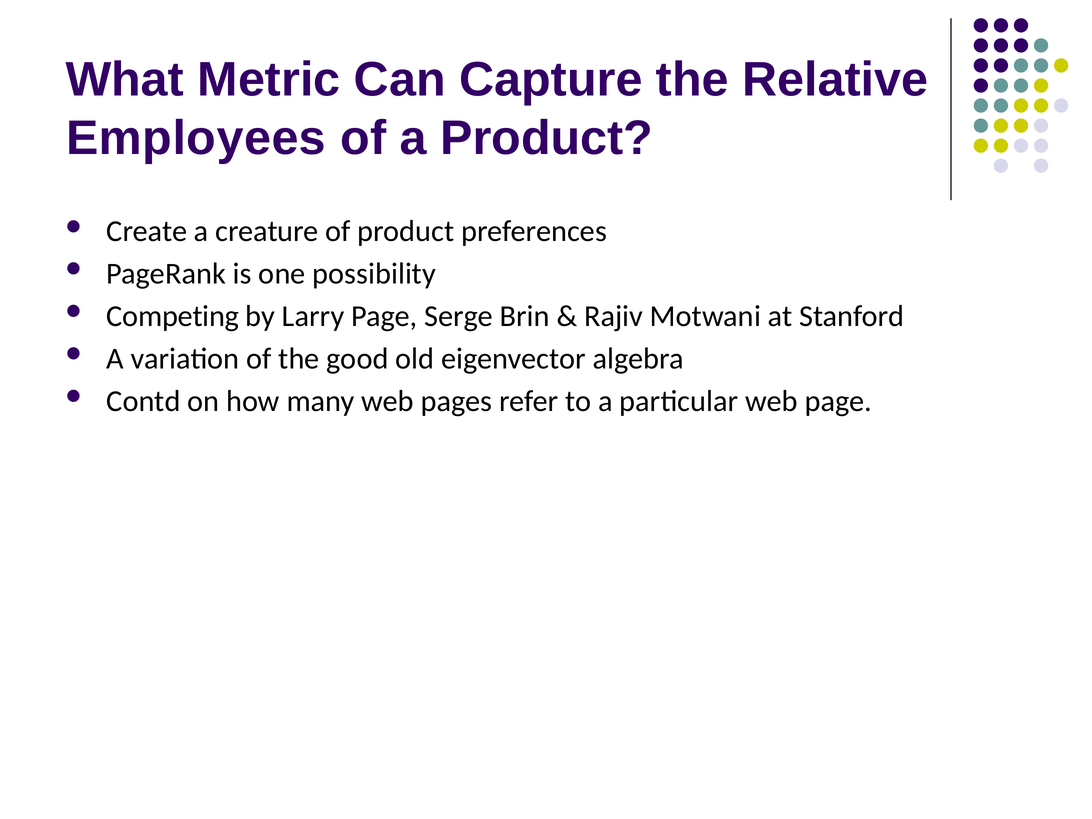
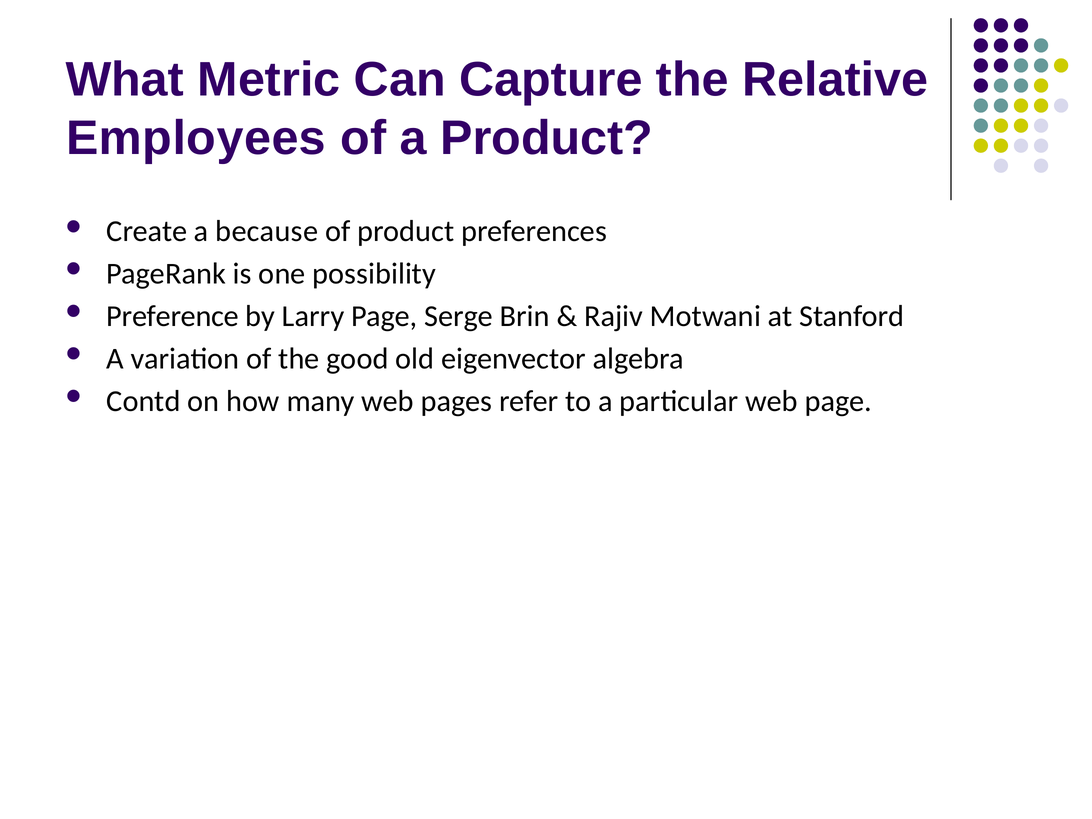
creature: creature -> because
Competing: Competing -> Preference
